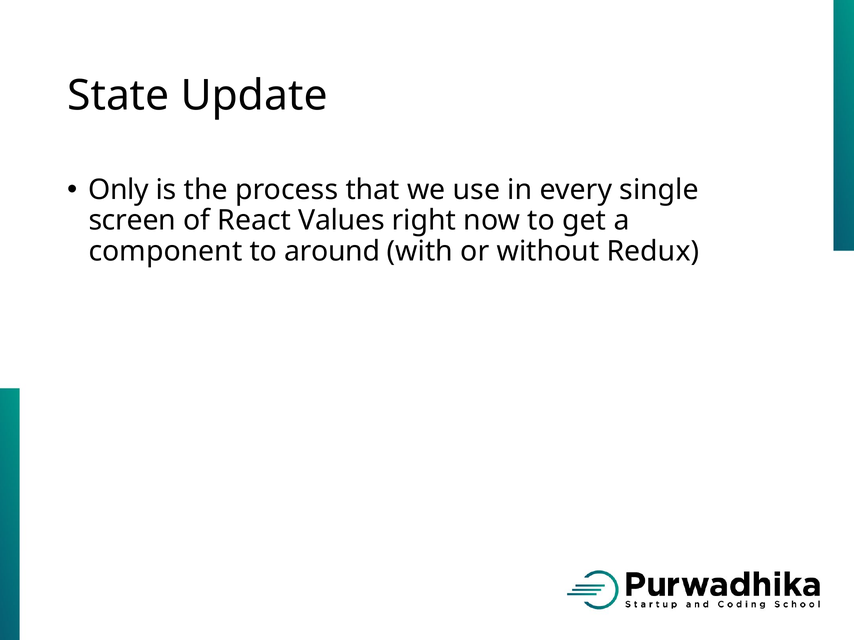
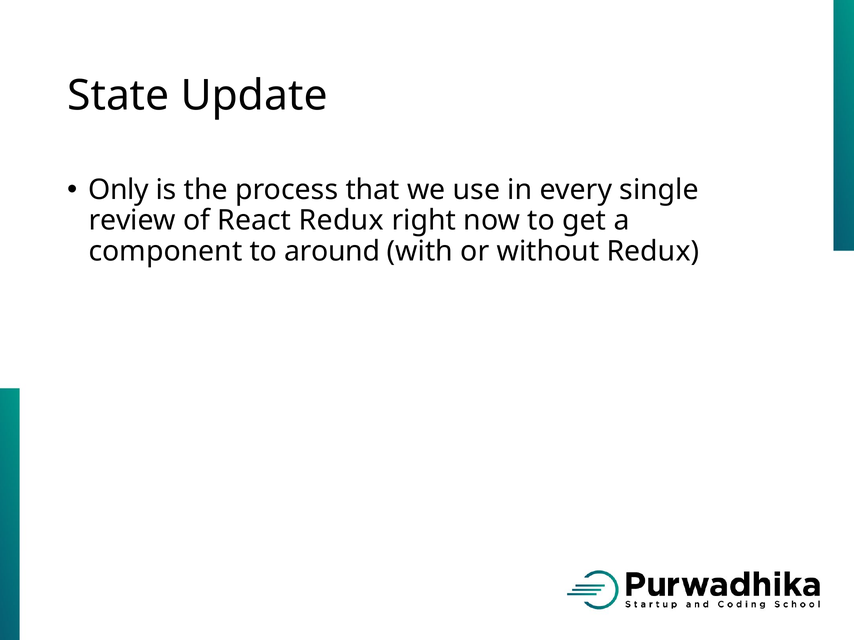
screen: screen -> review
React Values: Values -> Redux
